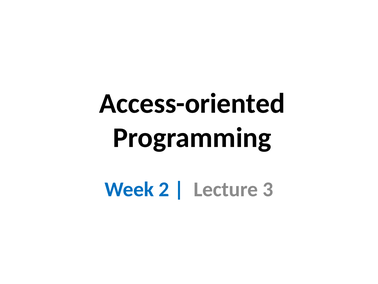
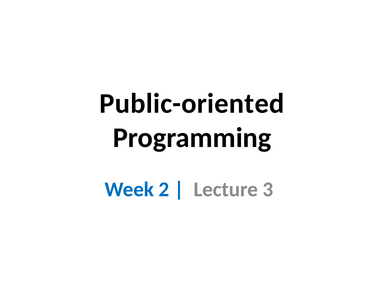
Access-oriented: Access-oriented -> Public-oriented
